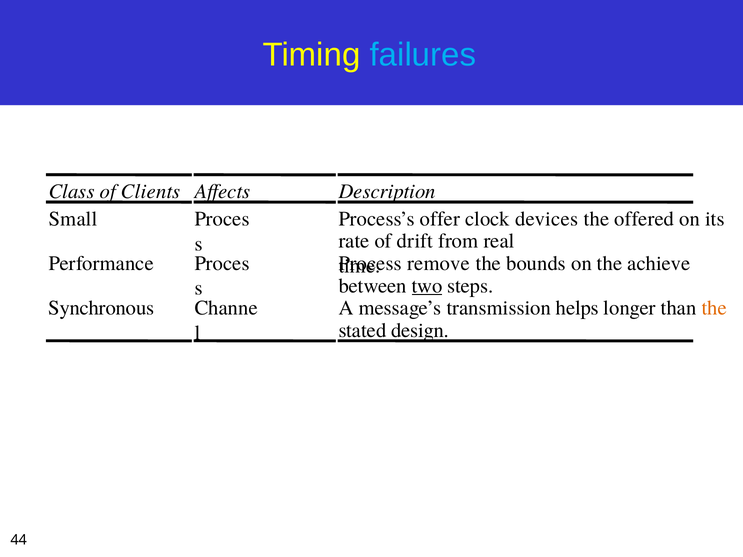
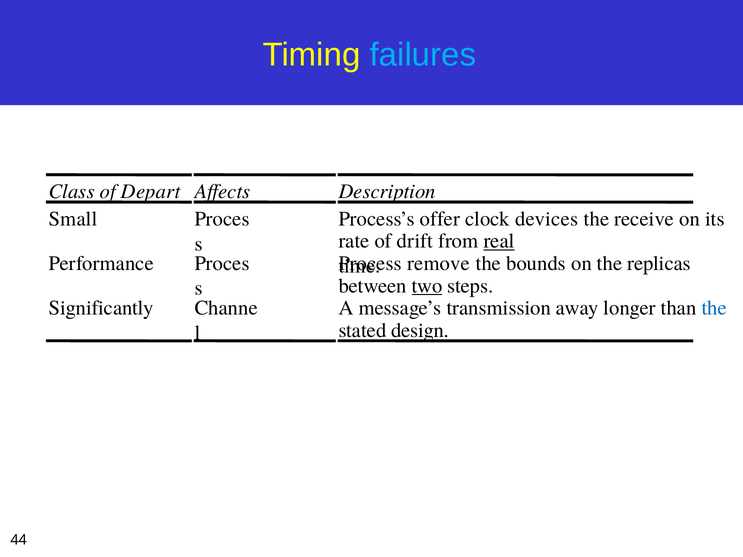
Clients: Clients -> Depart
offered: offered -> receive
real underline: none -> present
achieve: achieve -> replicas
Synchronous: Synchronous -> Significantly
helps: helps -> away
the at (714, 308) colour: orange -> blue
